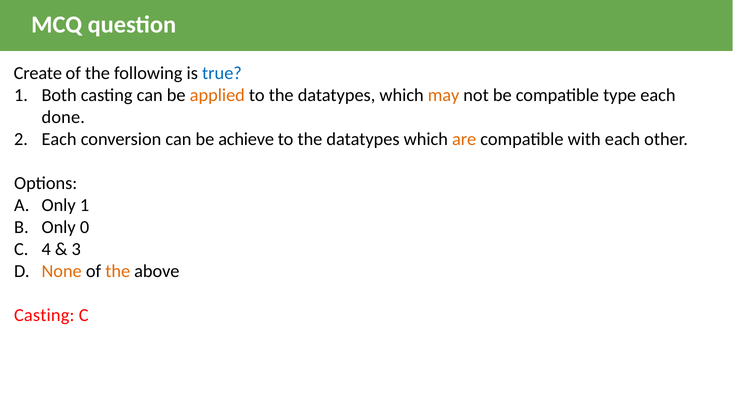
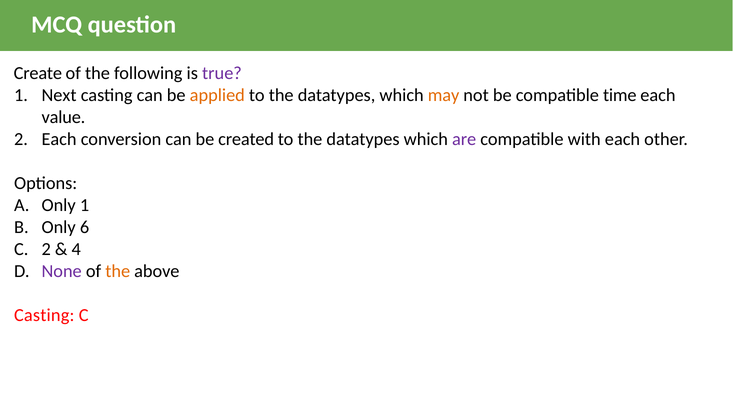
true colour: blue -> purple
Both: Both -> Next
type: type -> time
done: done -> value
achieve: achieve -> created
are colour: orange -> purple
0: 0 -> 6
C 4: 4 -> 2
3: 3 -> 4
None colour: orange -> purple
